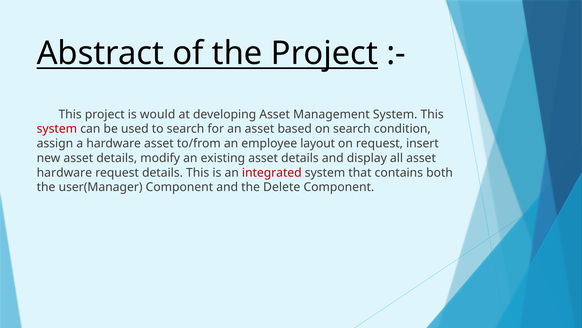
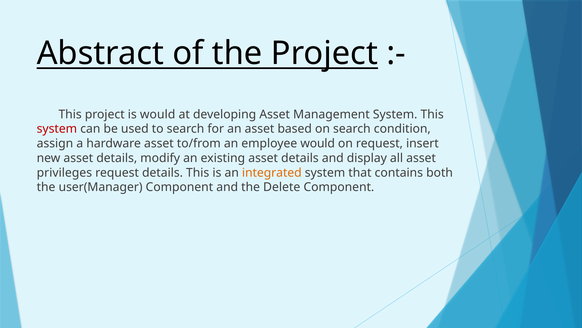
employee layout: layout -> would
hardware at (64, 172): hardware -> privileges
integrated colour: red -> orange
